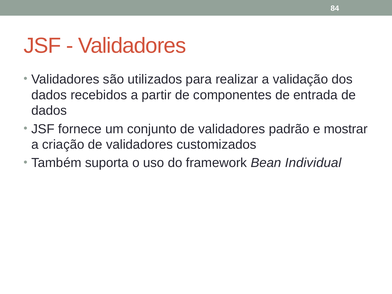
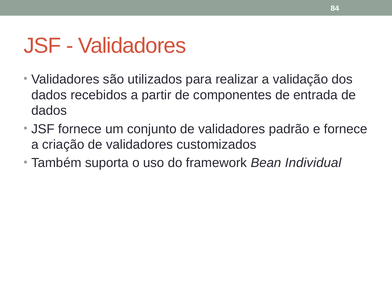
e mostrar: mostrar -> fornece
